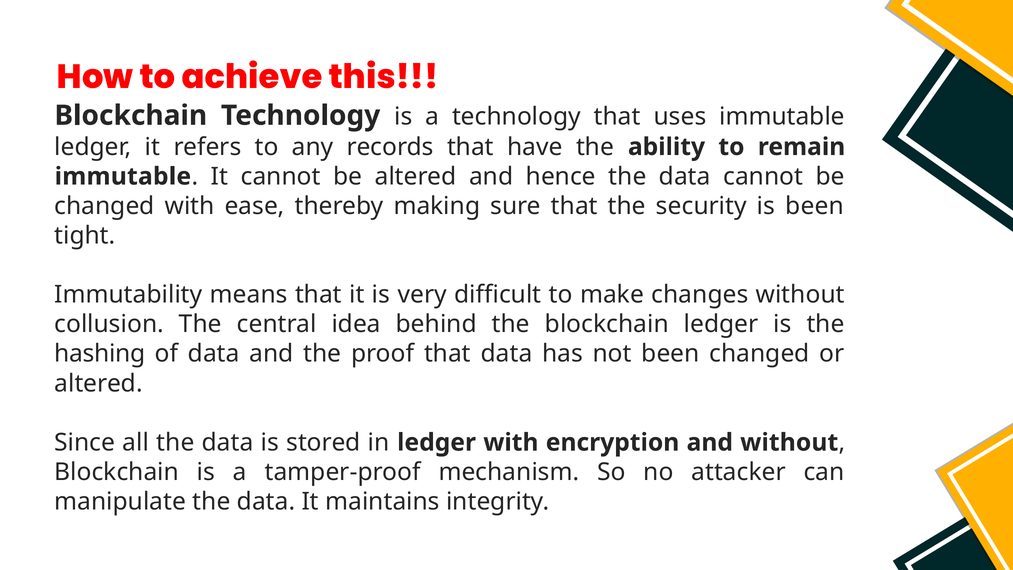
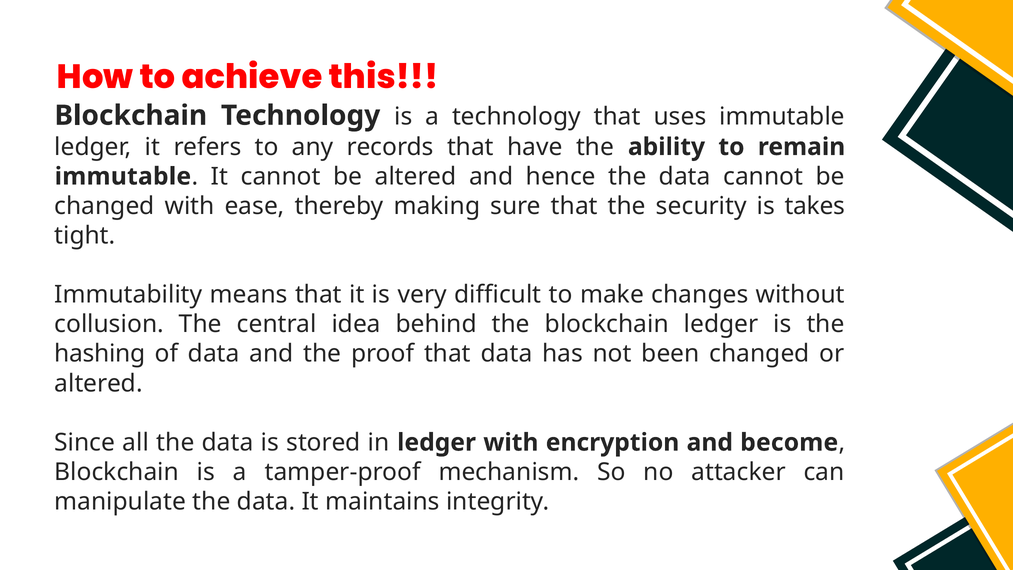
is been: been -> takes
and without: without -> become
